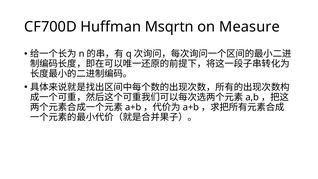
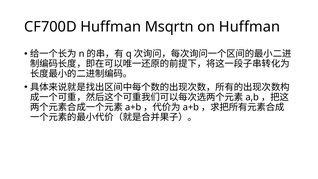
on Measure: Measure -> Huffman
